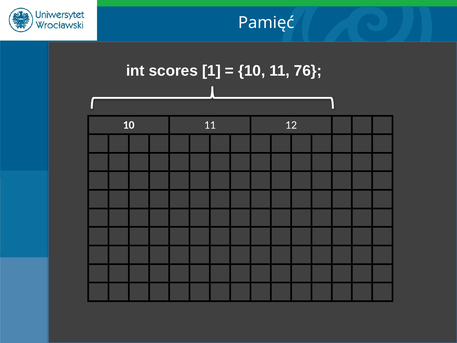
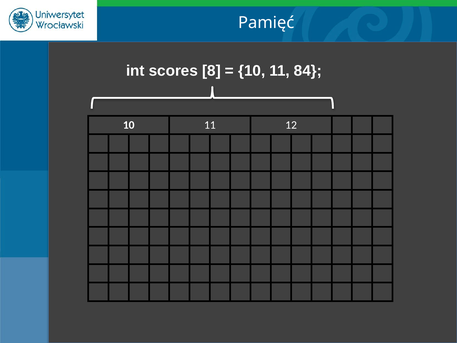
1: 1 -> 8
76: 76 -> 84
